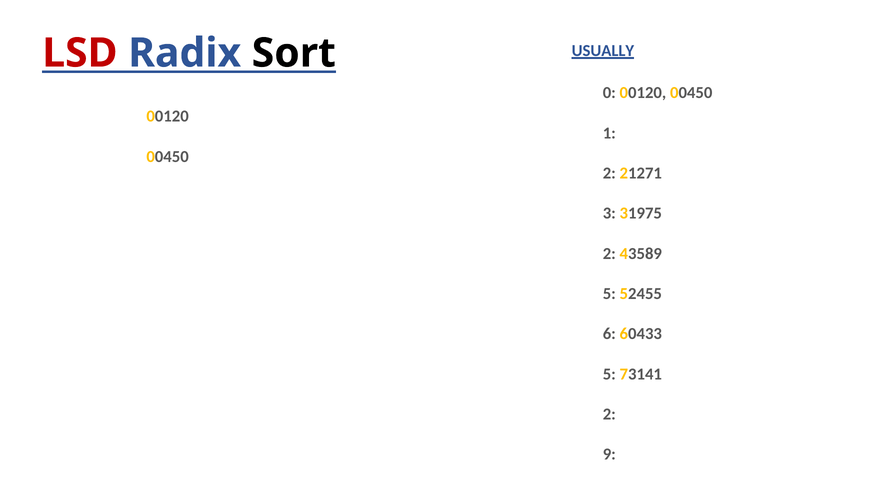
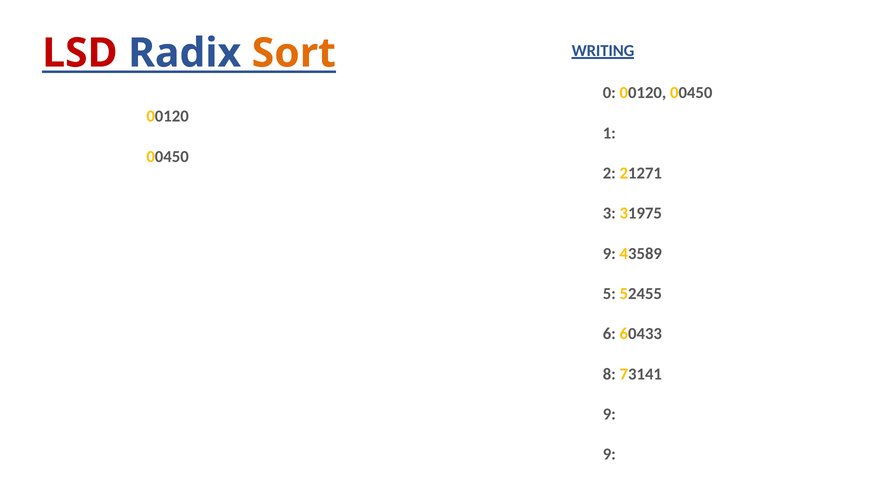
USUALLY: USUALLY -> WRITING
Sort colour: black -> orange
2 at (609, 253): 2 -> 9
5 at (609, 374): 5 -> 8
2 at (609, 414): 2 -> 9
